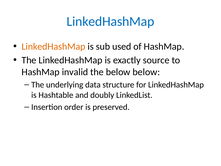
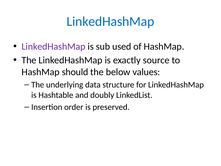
LinkedHashMap at (53, 46) colour: orange -> purple
invalid: invalid -> should
below below: below -> values
